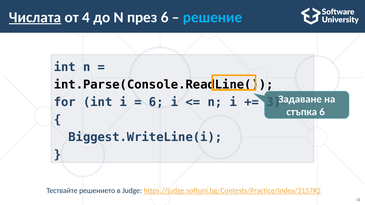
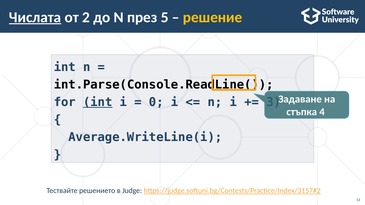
4: 4 -> 2
през 6: 6 -> 5
решение colour: light blue -> yellow
int at (98, 102) underline: none -> present
6 at (156, 102): 6 -> 0
стъпка 6: 6 -> 4
Biggest.WriteLine(i: Biggest.WriteLine(i -> Average.WriteLine(i
